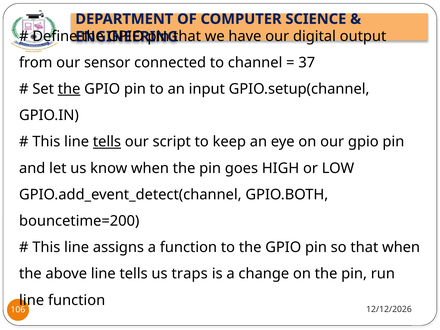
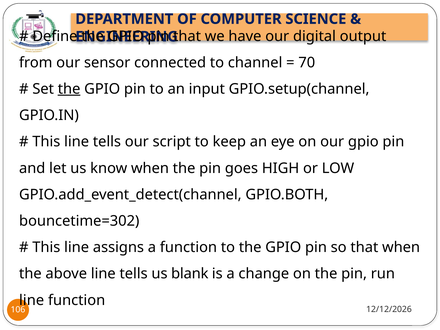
37: 37 -> 70
tells at (107, 142) underline: present -> none
bouncetime=200: bouncetime=200 -> bouncetime=302
traps: traps -> blank
